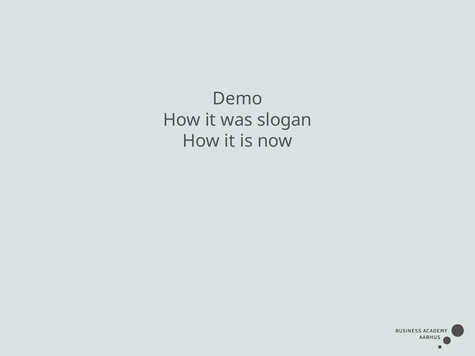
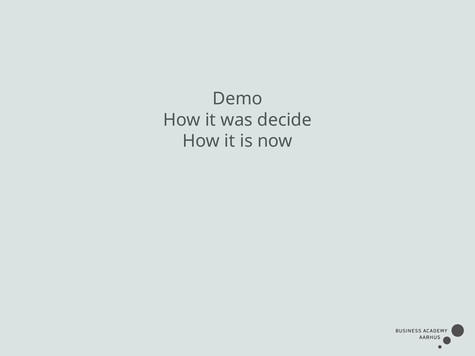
slogan: slogan -> decide
